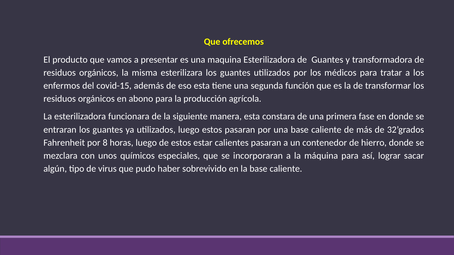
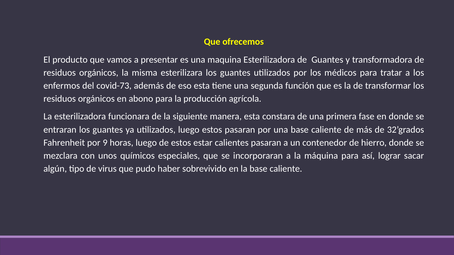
covid-15: covid-15 -> covid-73
8: 8 -> 9
